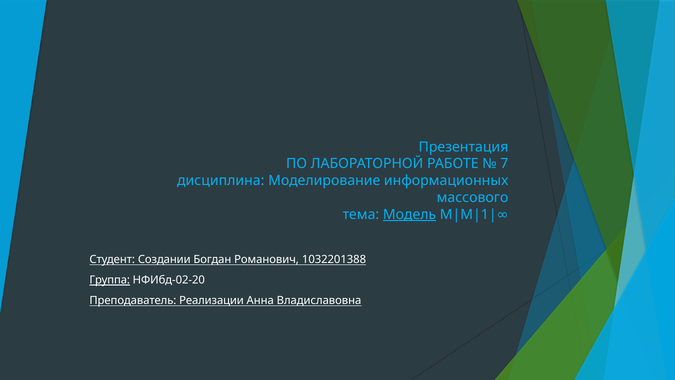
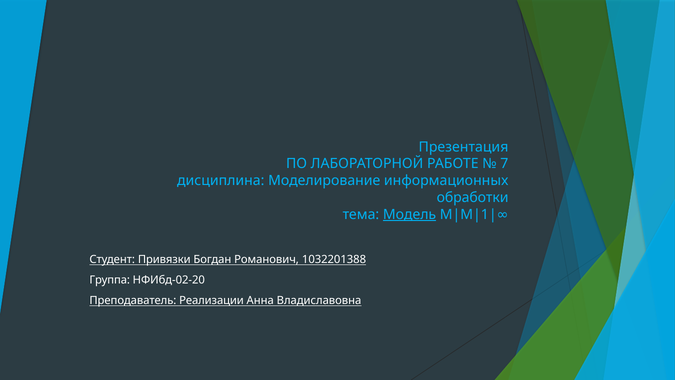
массового: массового -> обработки
Создании: Создании -> Привязки
Группа underline: present -> none
